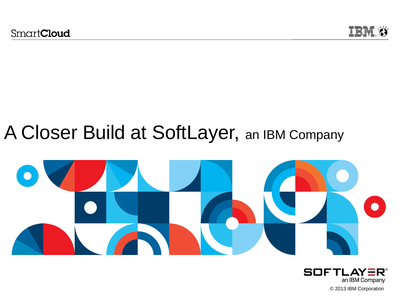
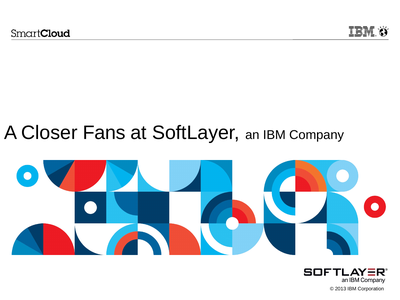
Build: Build -> Fans
